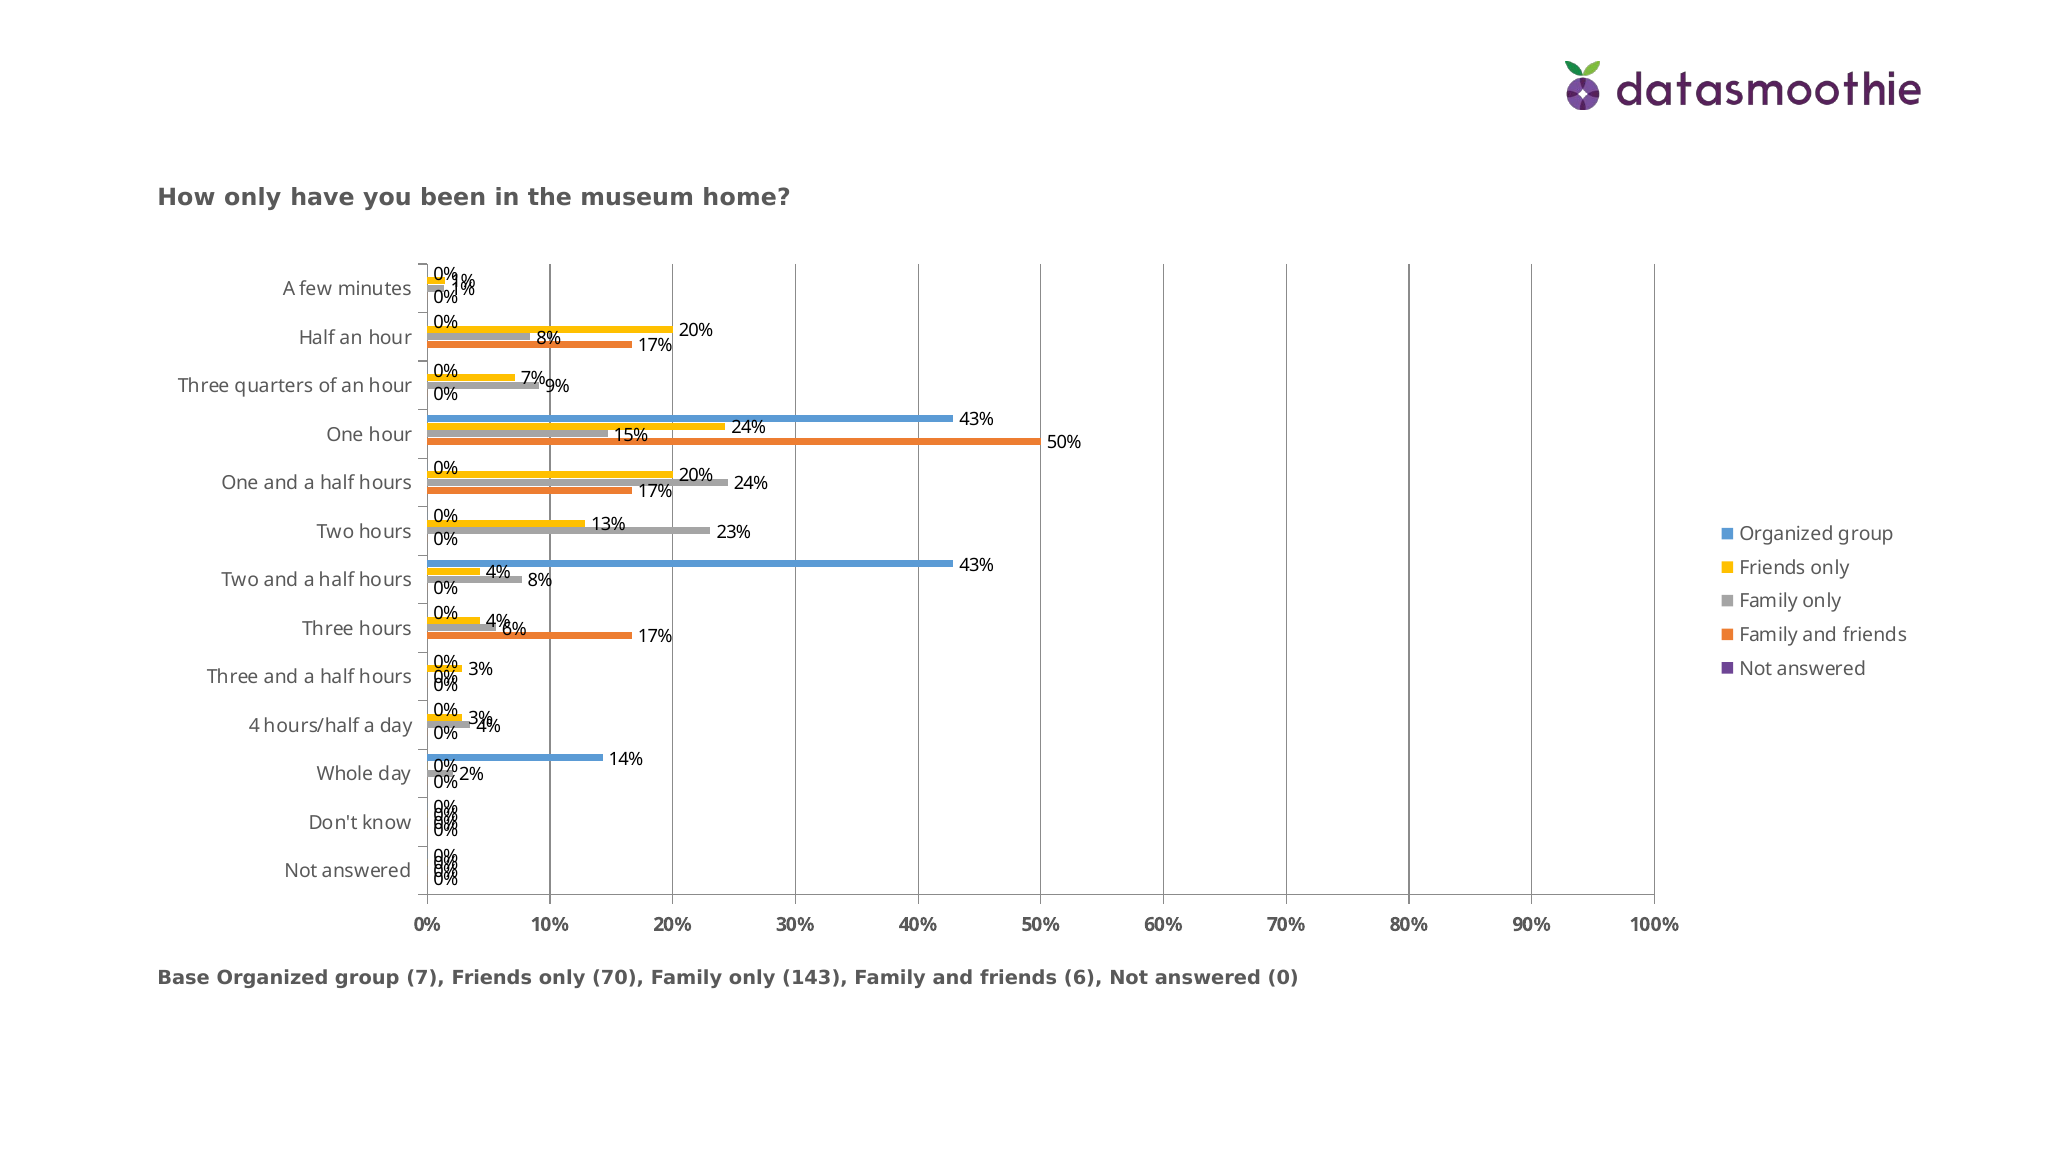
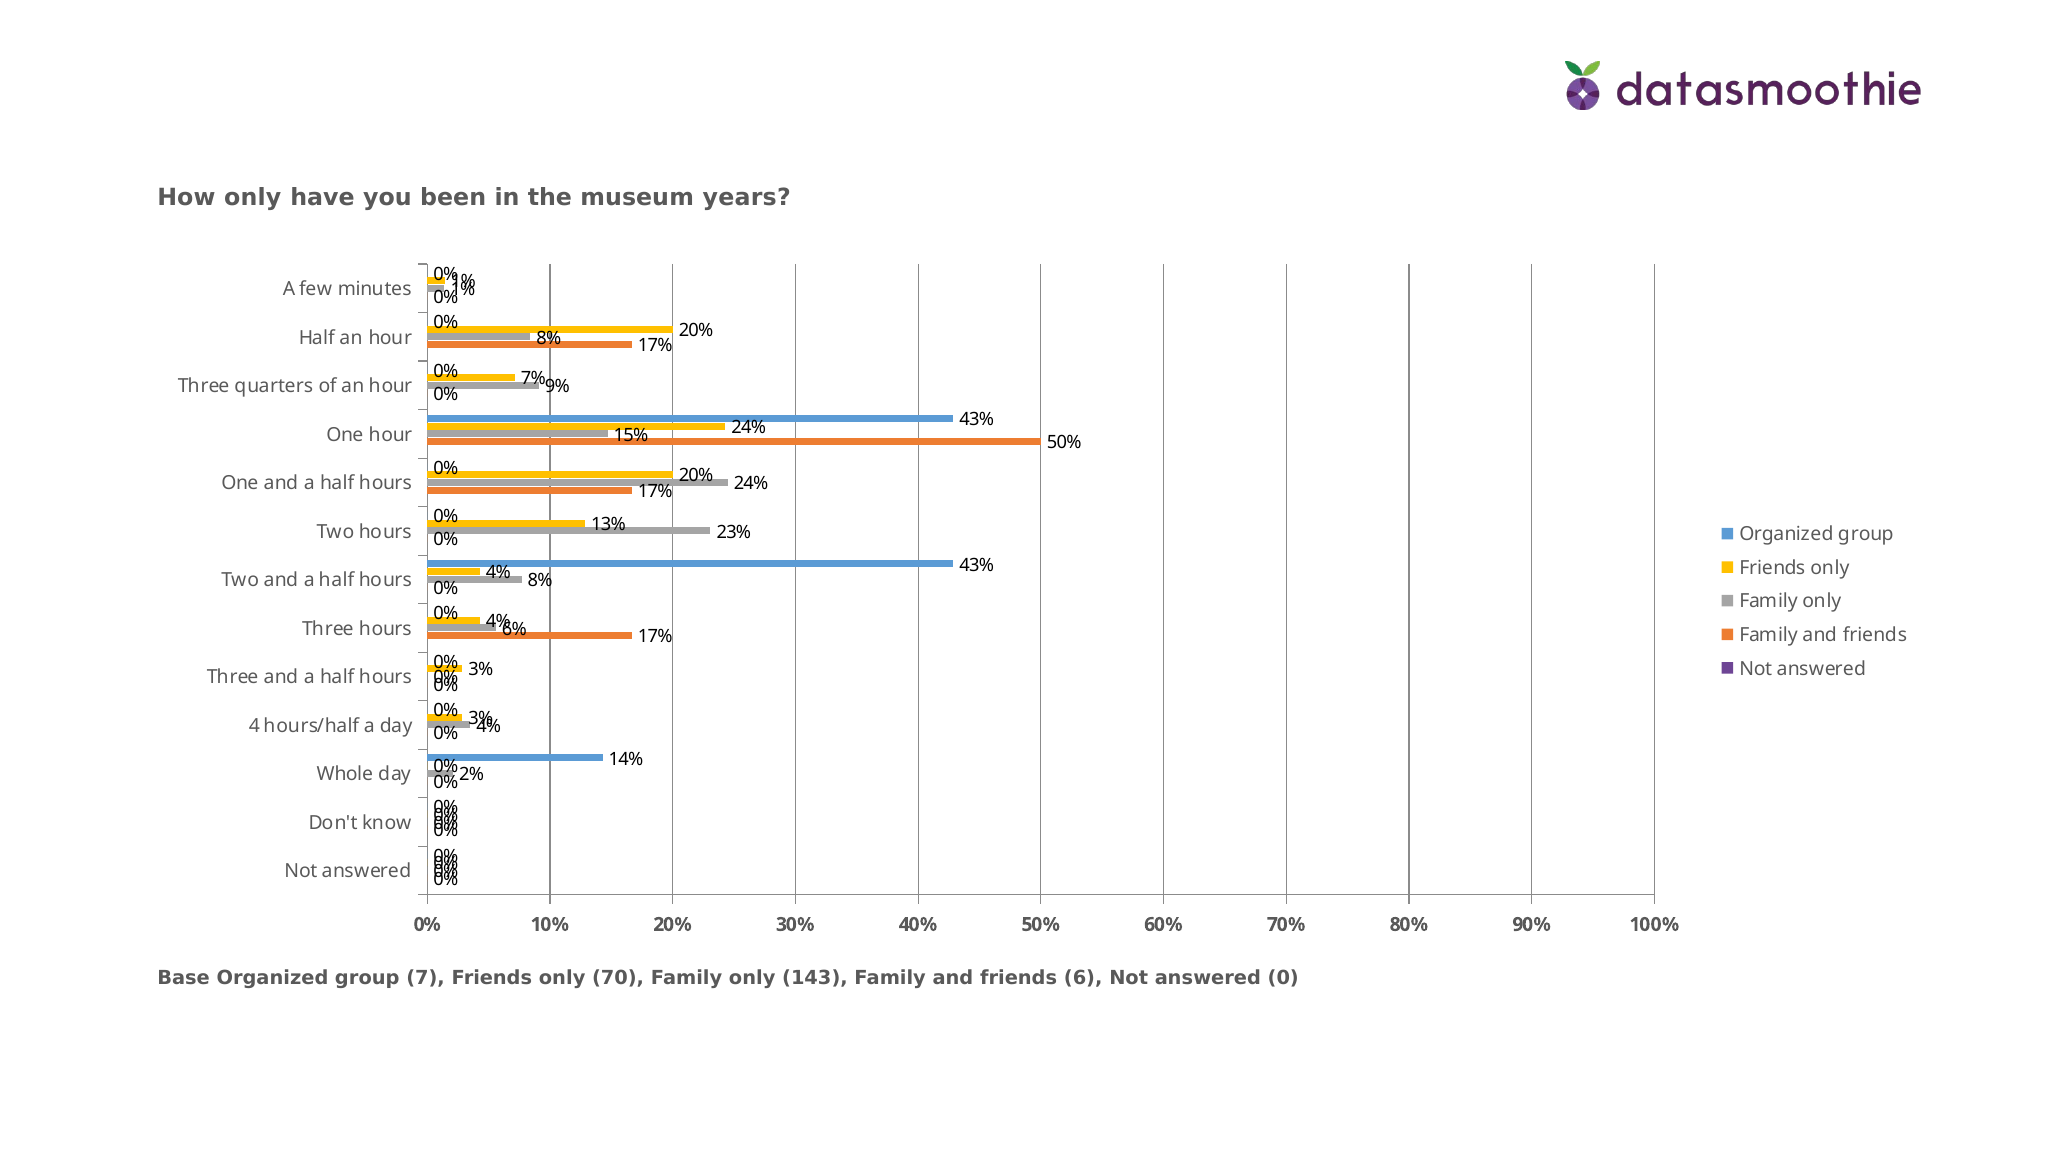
home: home -> years
